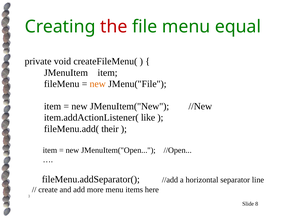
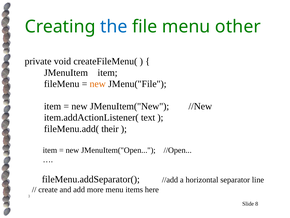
the colour: red -> blue
equal: equal -> other
like: like -> text
